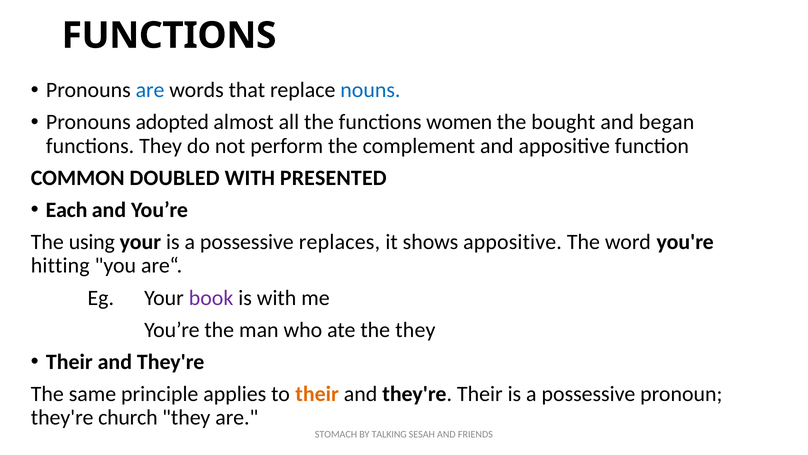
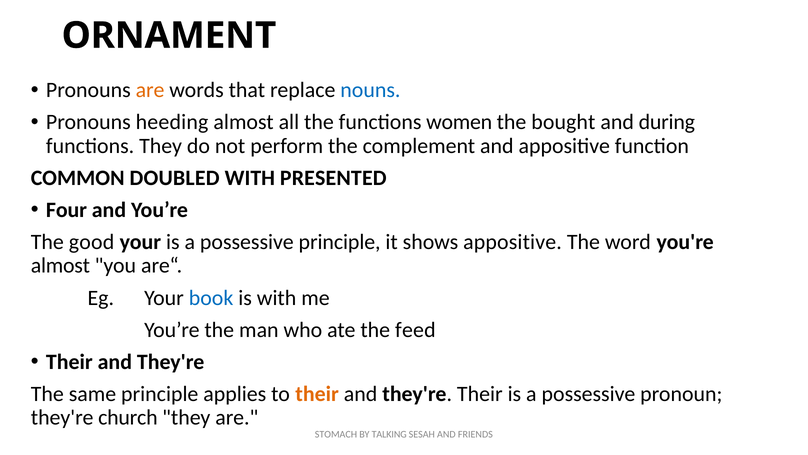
FUNCTIONS at (169, 36): FUNCTIONS -> ORNAMENT
are at (150, 90) colour: blue -> orange
adopted: adopted -> heeding
began: began -> during
Each: Each -> Four
using: using -> good
possessive replaces: replaces -> principle
hitting at (60, 265): hitting -> almost
book colour: purple -> blue
the they: they -> feed
